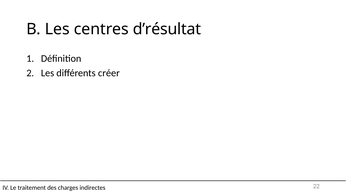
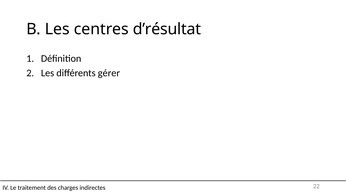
créer: créer -> gérer
